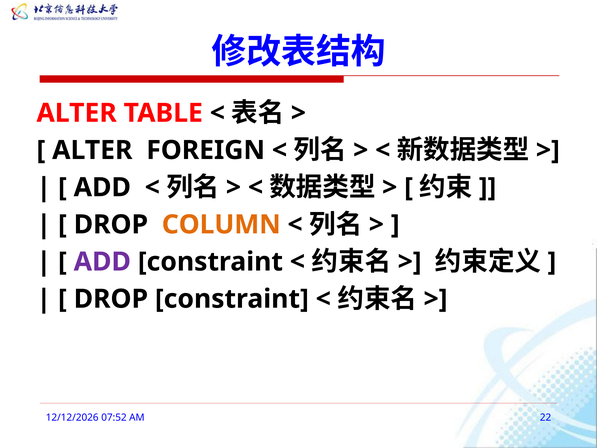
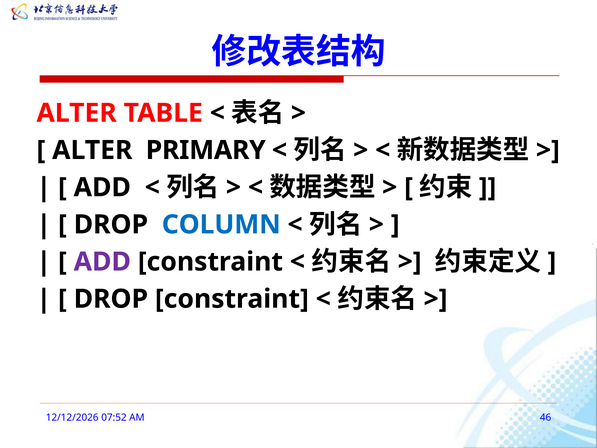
FOREIGN: FOREIGN -> PRIMARY
COLUMN colour: orange -> blue
22: 22 -> 46
